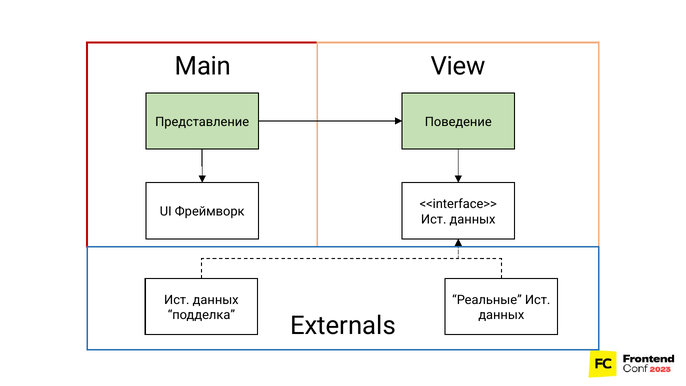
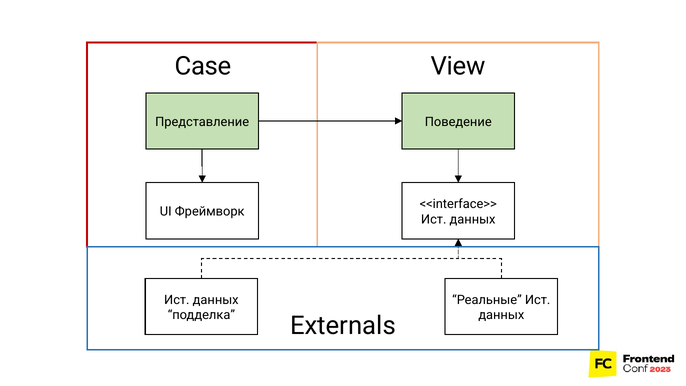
Main: Main -> Case
